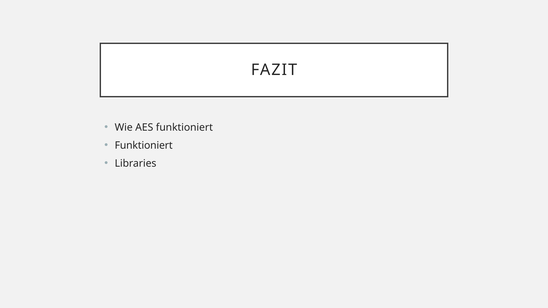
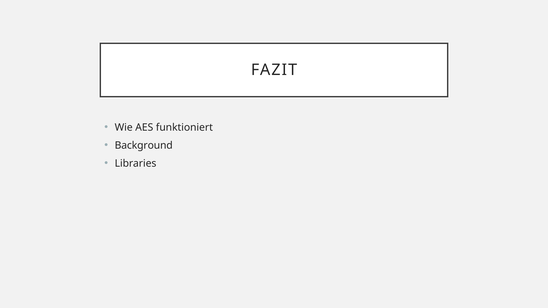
Funktioniert at (144, 146): Funktioniert -> Background
